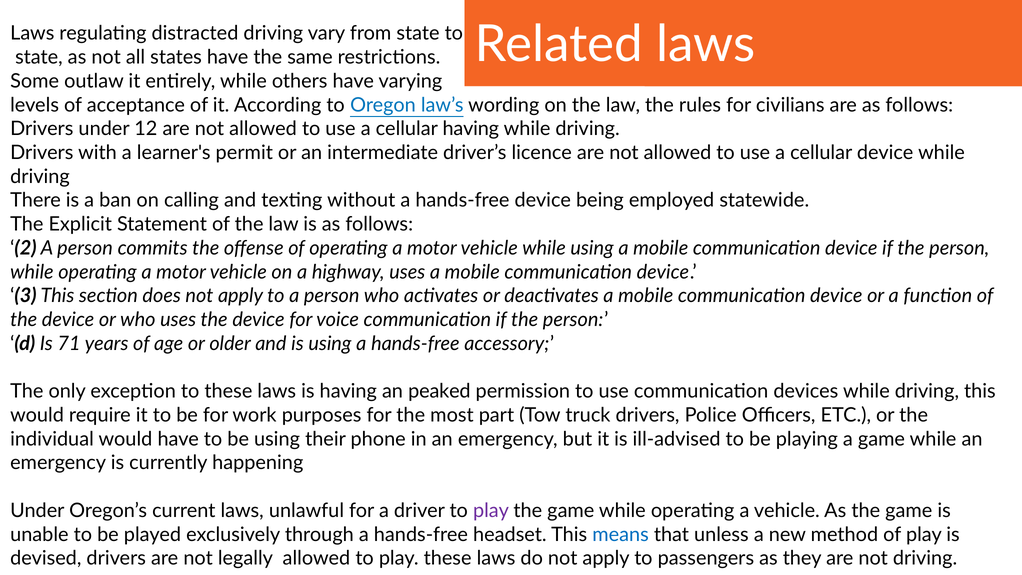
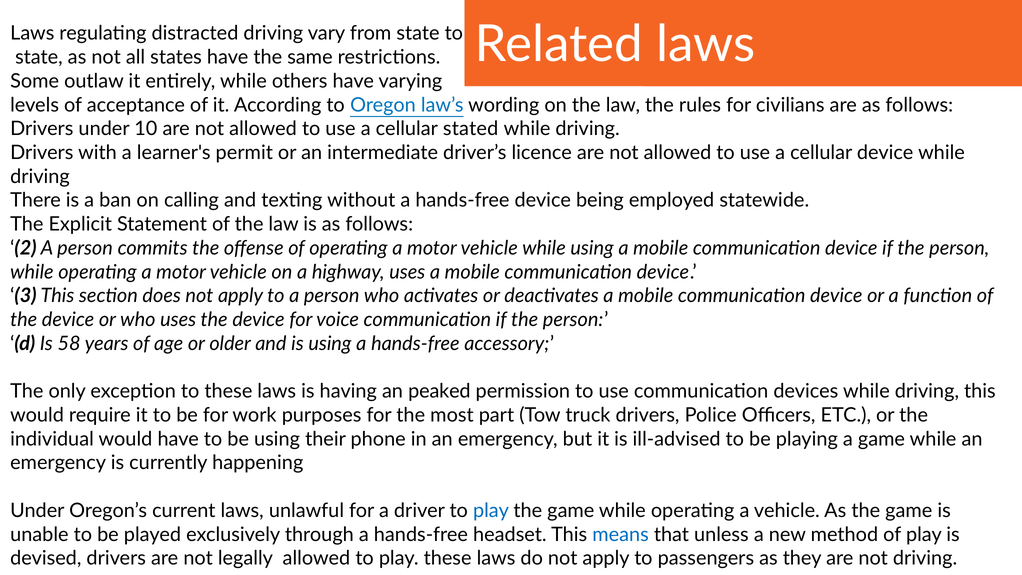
12: 12 -> 10
cellular having: having -> stated
71: 71 -> 58
play at (491, 511) colour: purple -> blue
